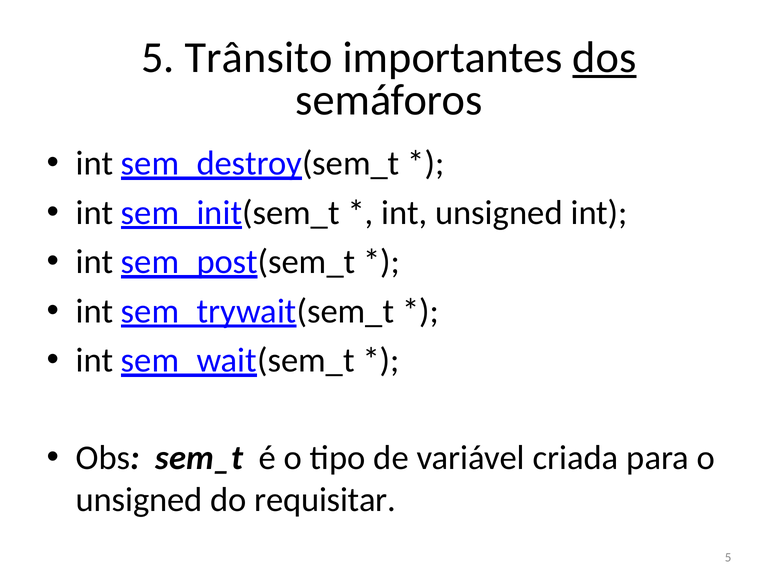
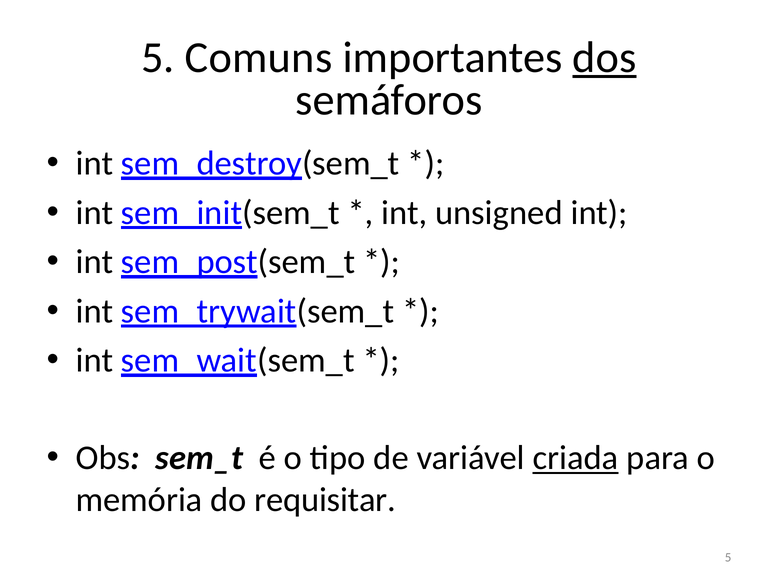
Trânsito: Trânsito -> Comuns
criada underline: none -> present
unsigned at (139, 499): unsigned -> memória
